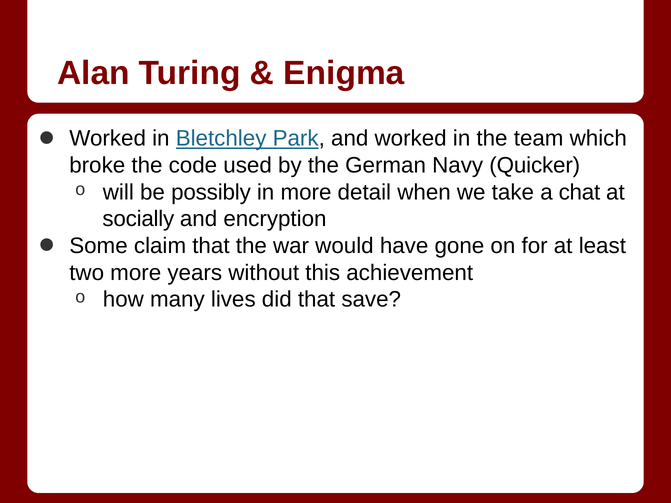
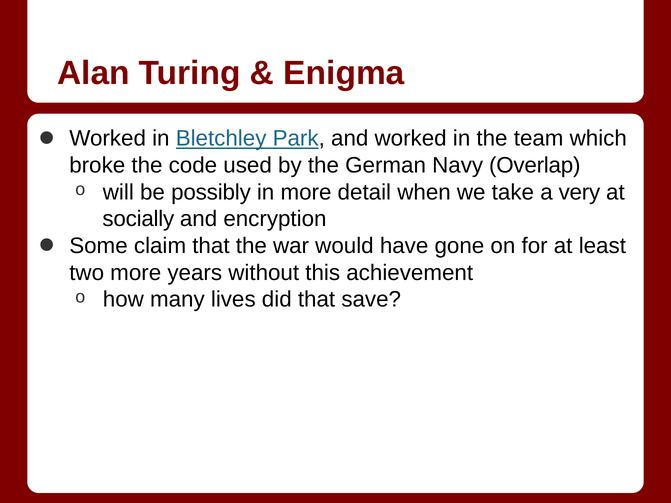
Quicker: Quicker -> Overlap
chat: chat -> very
